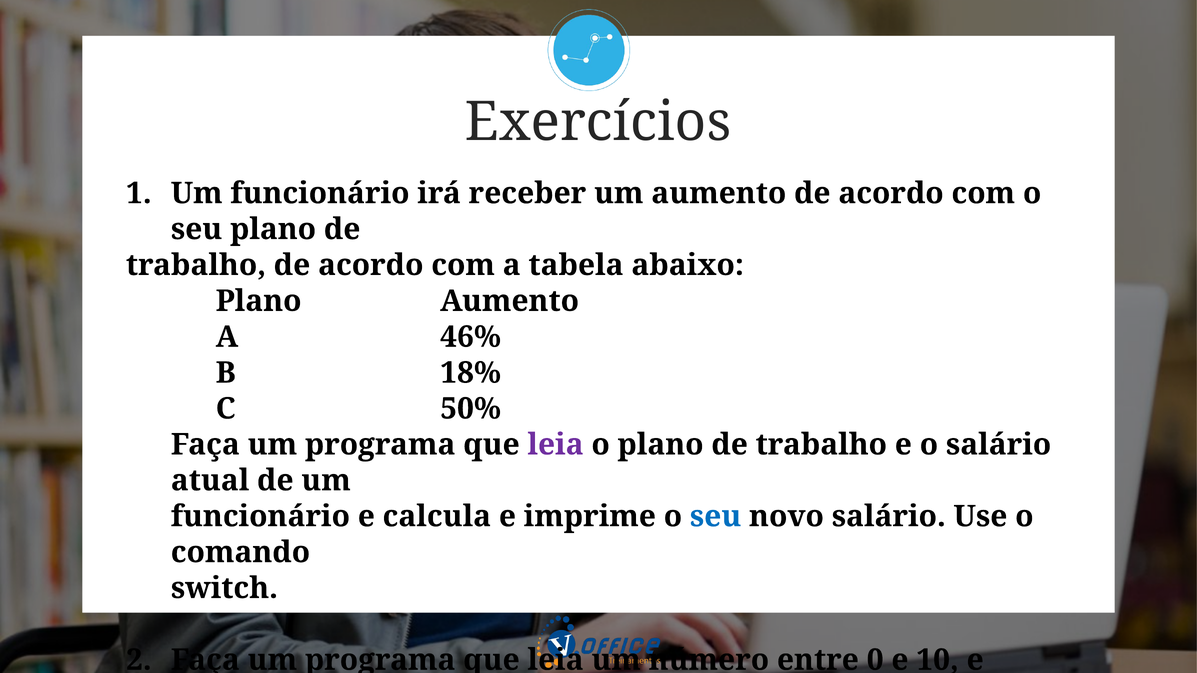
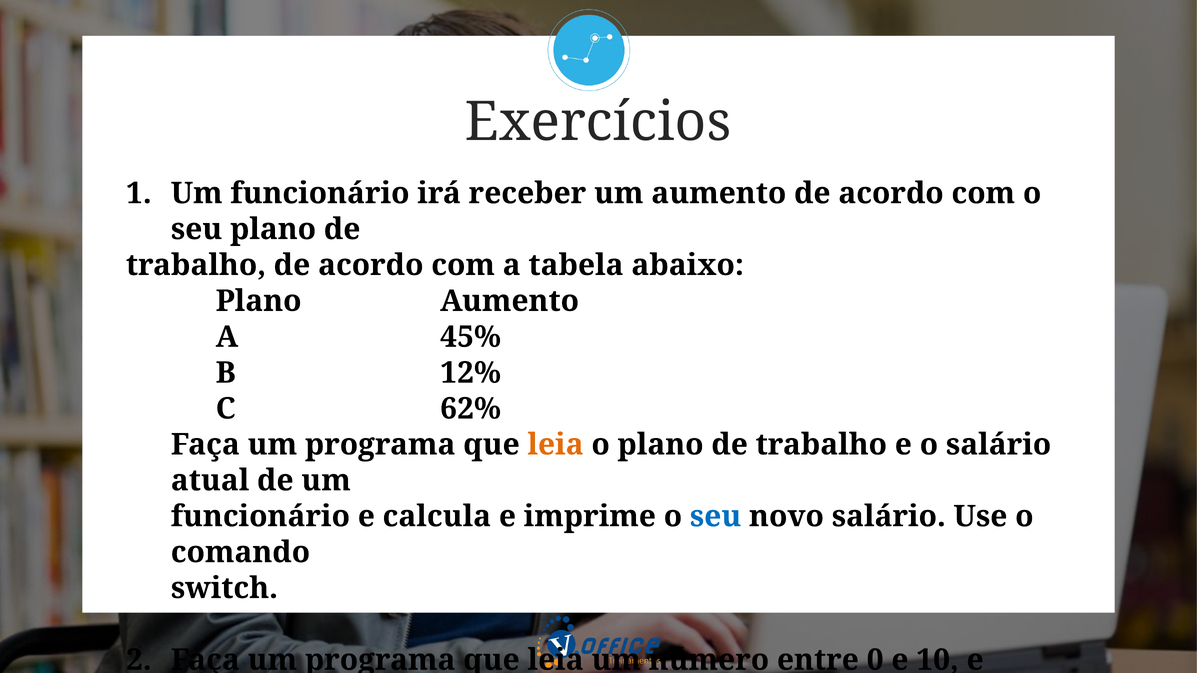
46%: 46% -> 45%
18%: 18% -> 12%
50%: 50% -> 62%
leia at (556, 445) colour: purple -> orange
